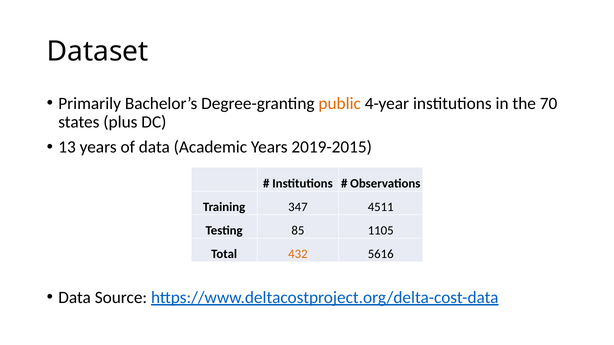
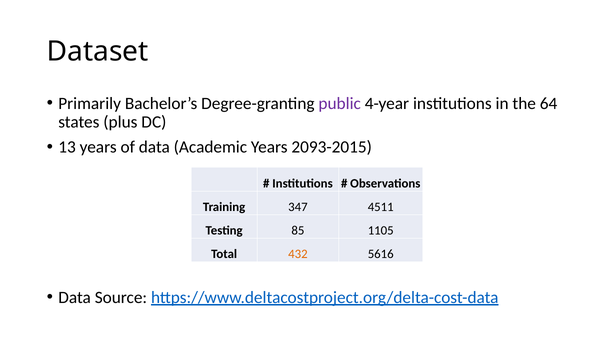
public colour: orange -> purple
70: 70 -> 64
2019-2015: 2019-2015 -> 2093-2015
